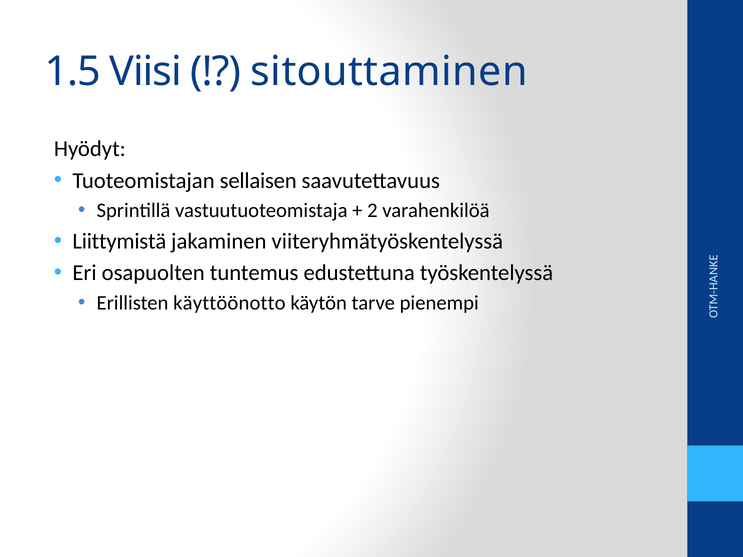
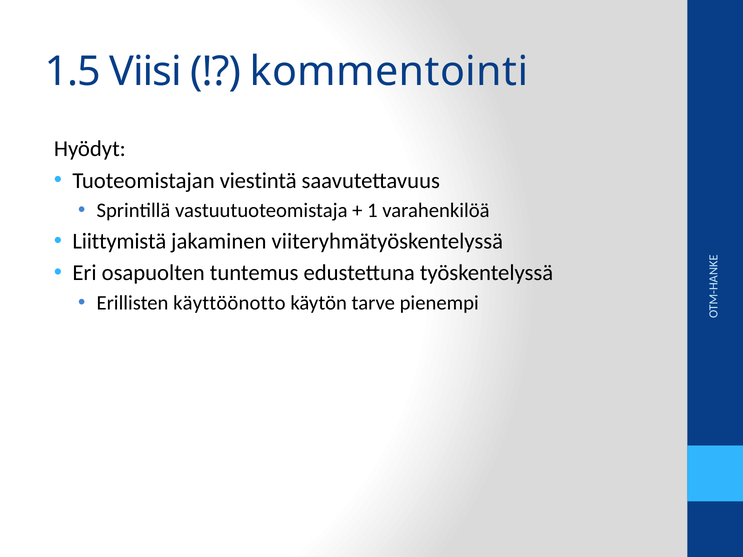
sitouttaminen: sitouttaminen -> kommentointi
sellaisen: sellaisen -> viestintä
2: 2 -> 1
